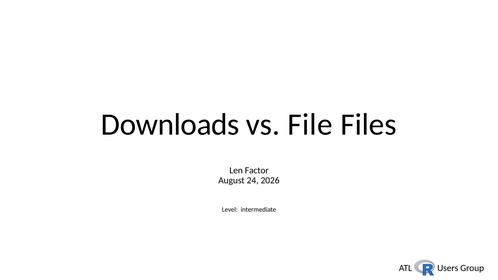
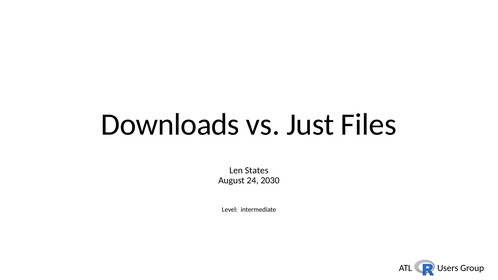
File: File -> Just
Factor: Factor -> States
2026: 2026 -> 2030
